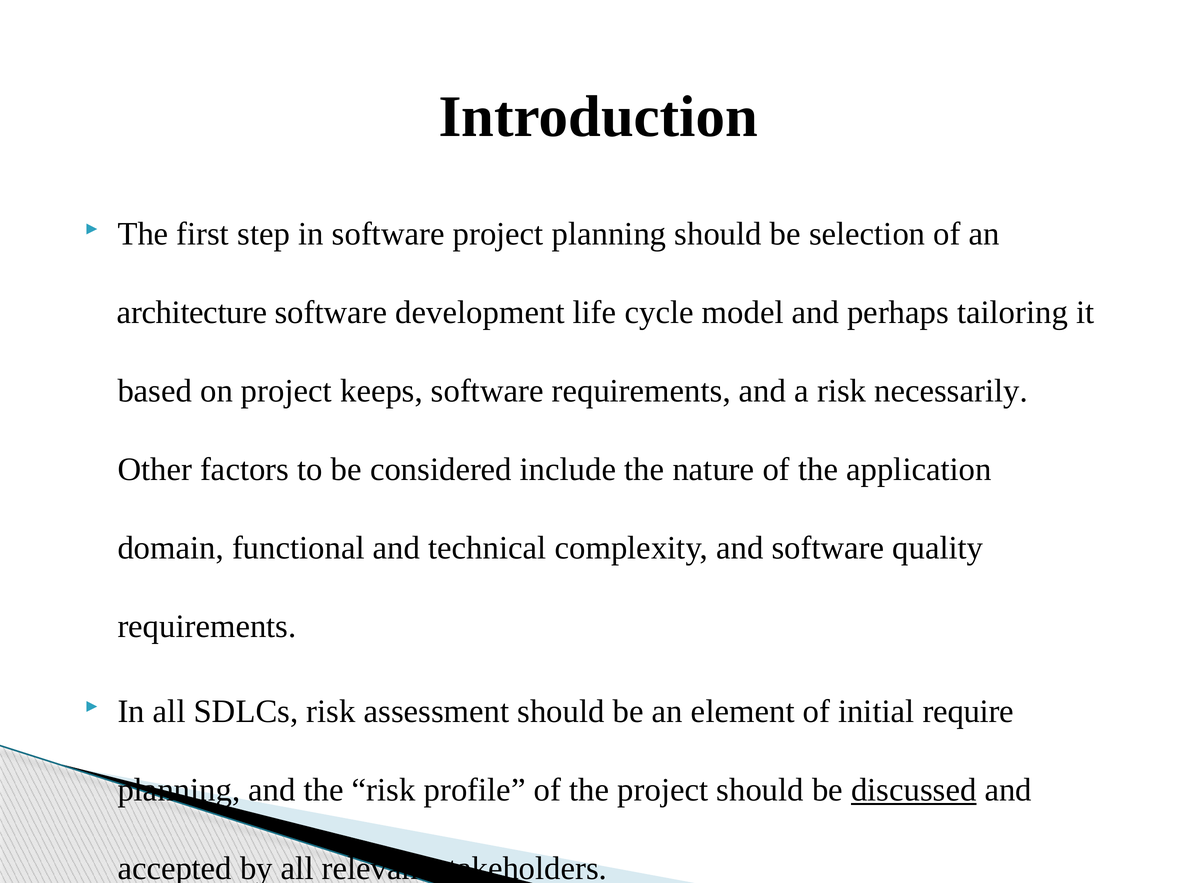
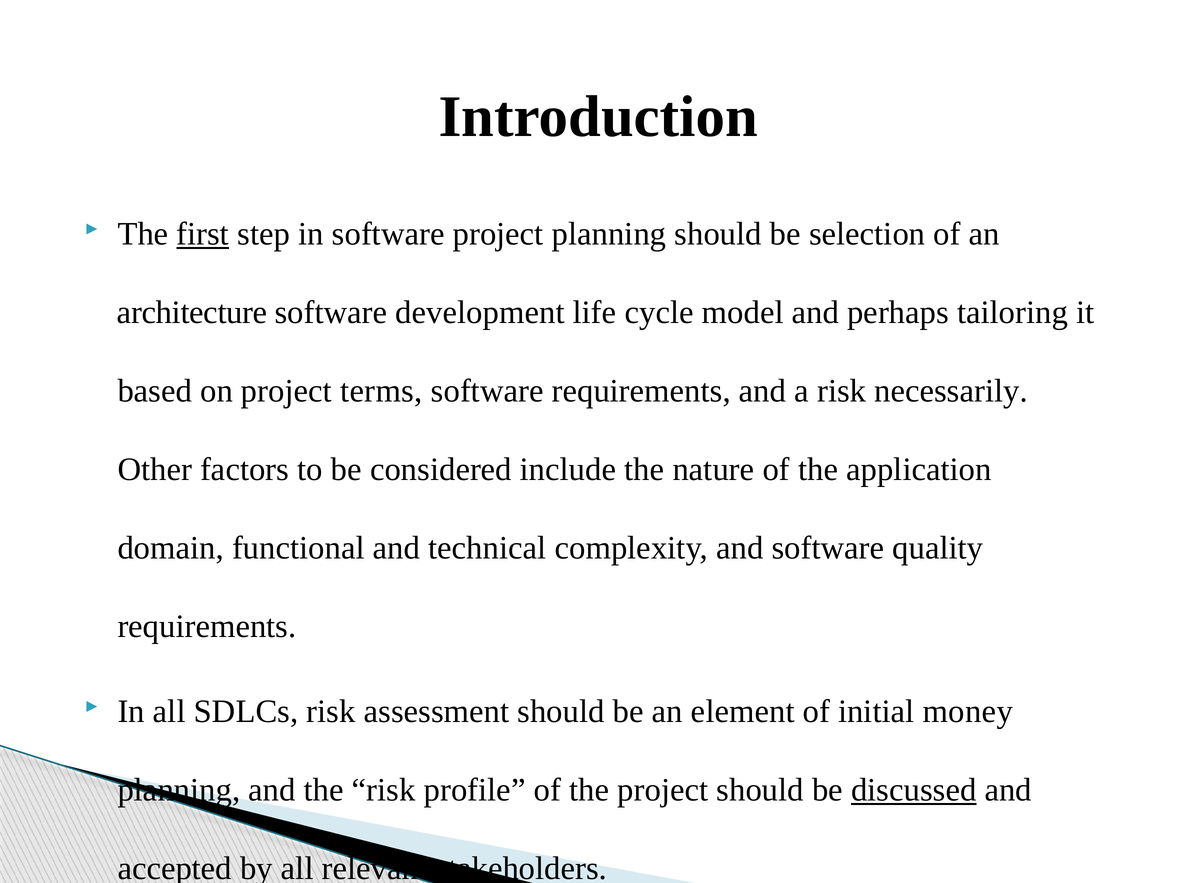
first underline: none -> present
keeps: keeps -> terms
require: require -> money
